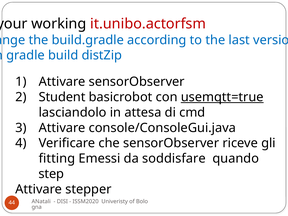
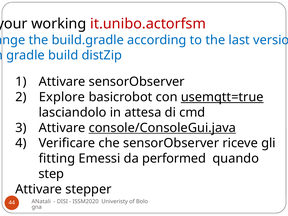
Student: Student -> Explore
console/ConsoleGui.java underline: none -> present
soddisfare: soddisfare -> performed
